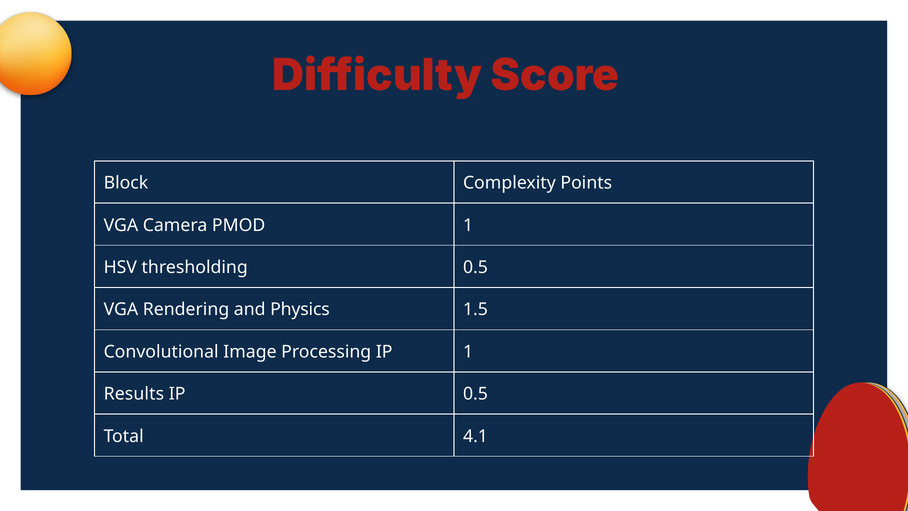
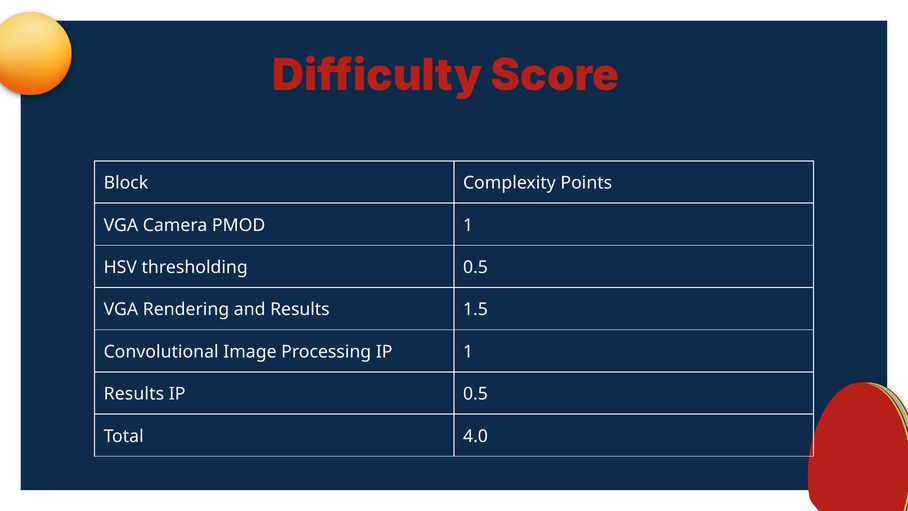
and Physics: Physics -> Results
4.1: 4.1 -> 4.0
